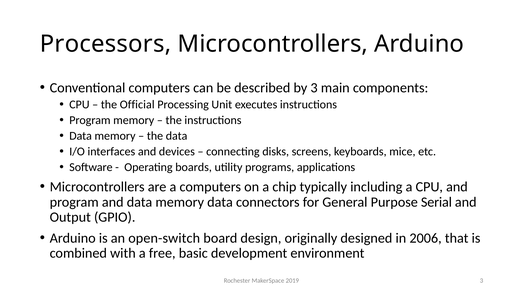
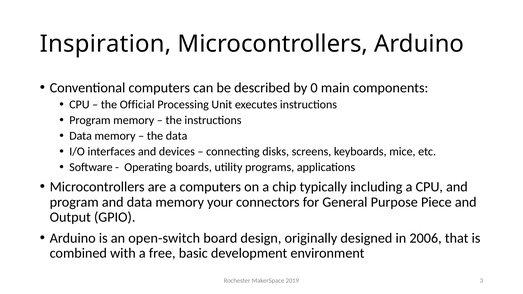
Processors: Processors -> Inspiration
by 3: 3 -> 0
memory data: data -> your
Serial: Serial -> Piece
